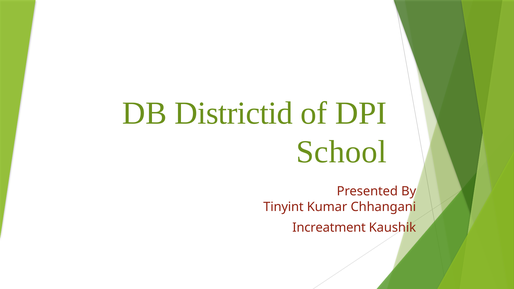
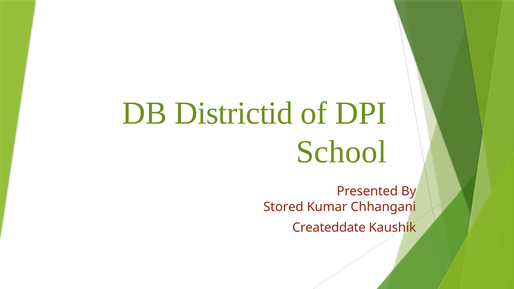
Tinyint: Tinyint -> Stored
Increatment: Increatment -> Createddate
